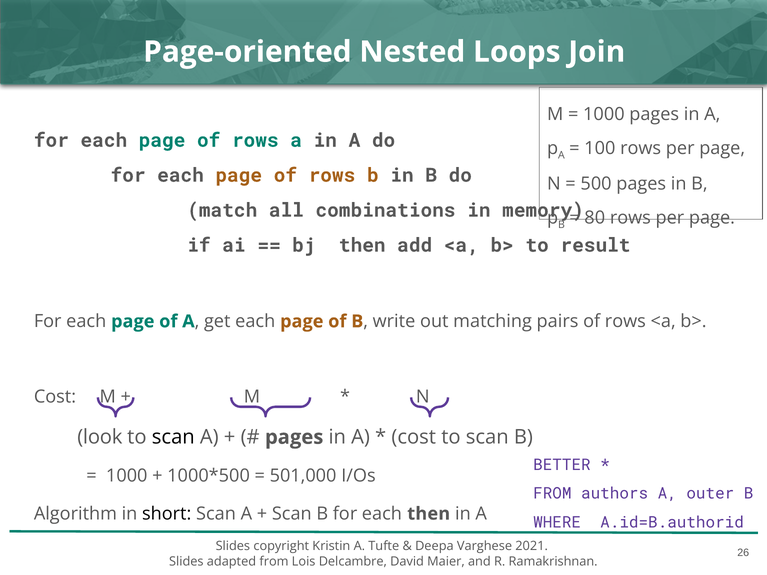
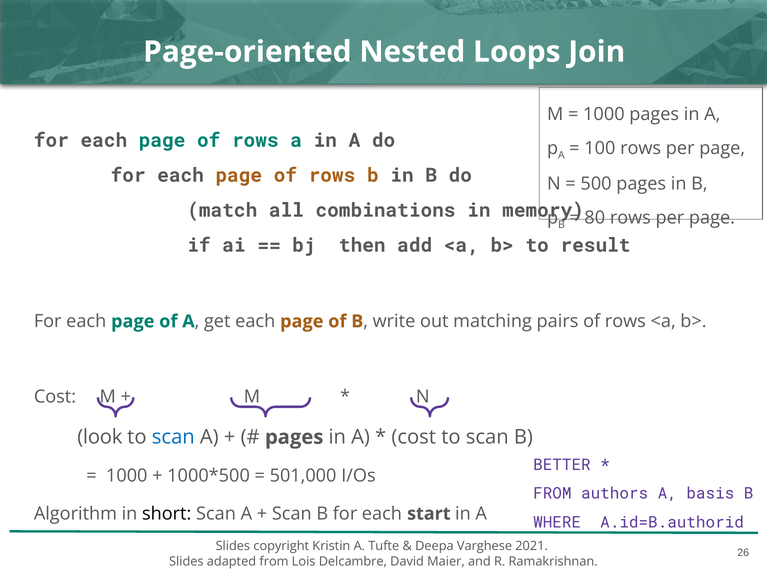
scan at (173, 437) colour: black -> blue
outer: outer -> basis
each then: then -> start
